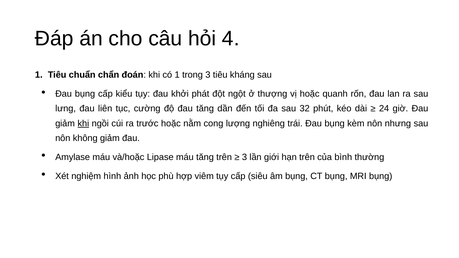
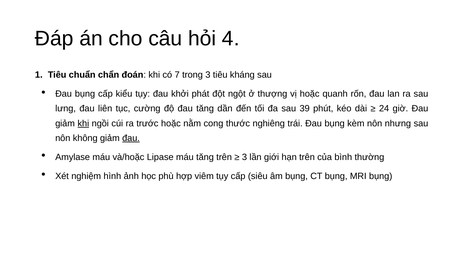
có 1: 1 -> 7
32: 32 -> 39
lượng: lượng -> thước
đau at (131, 138) underline: none -> present
